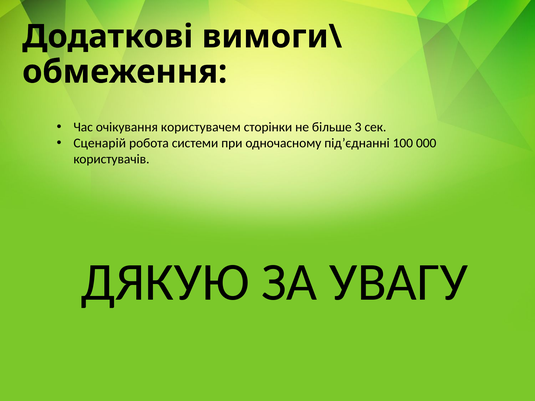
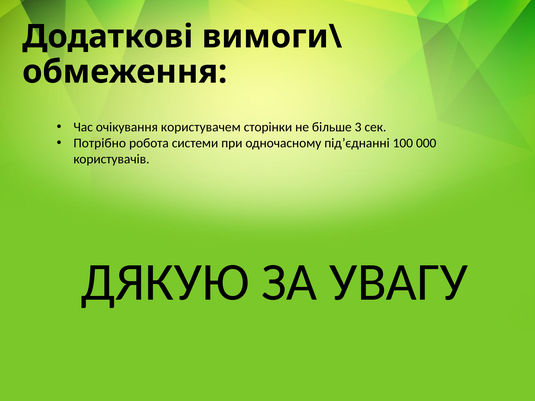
Сценарій: Сценарій -> Потрібно
